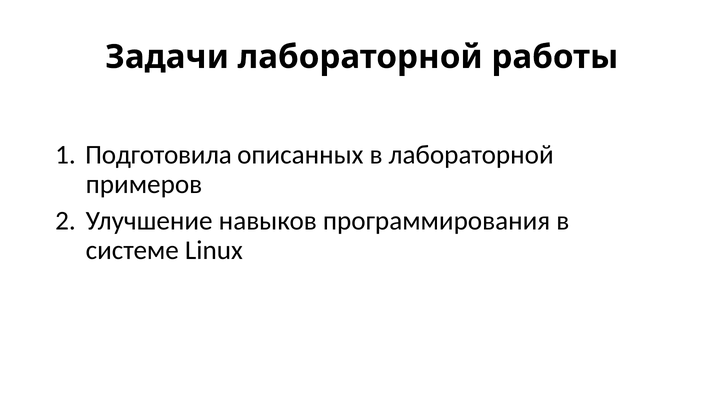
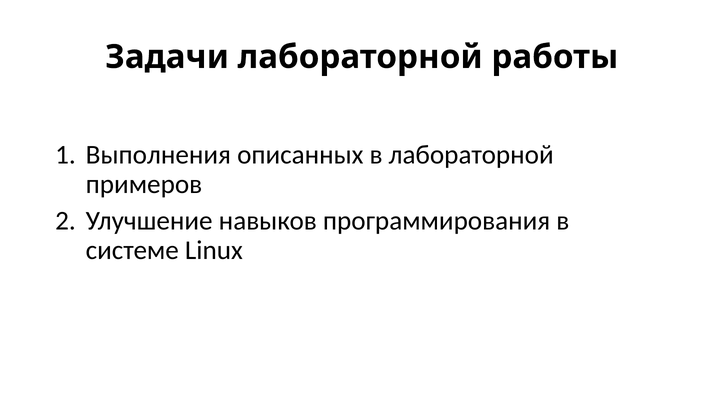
Подготовила: Подготовила -> Выполнения
